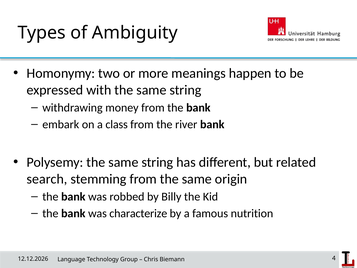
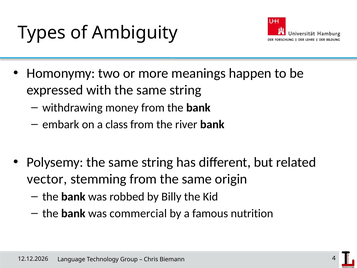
search: search -> vector
characterize: characterize -> commercial
